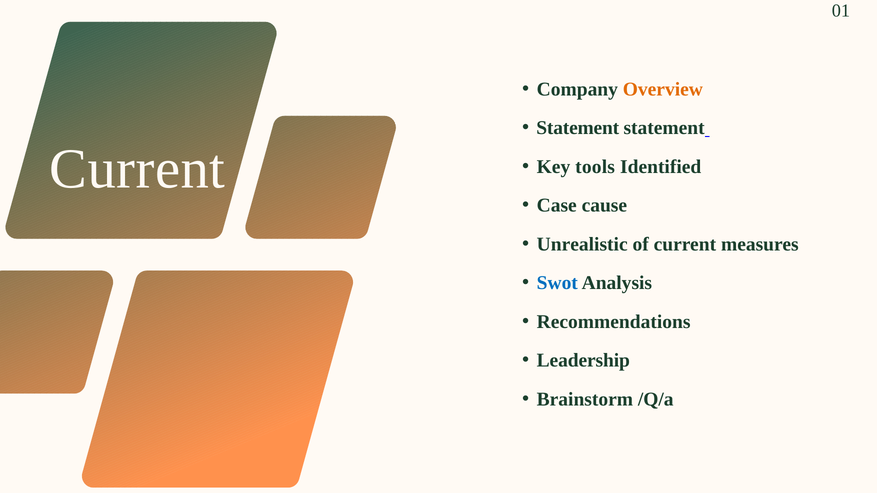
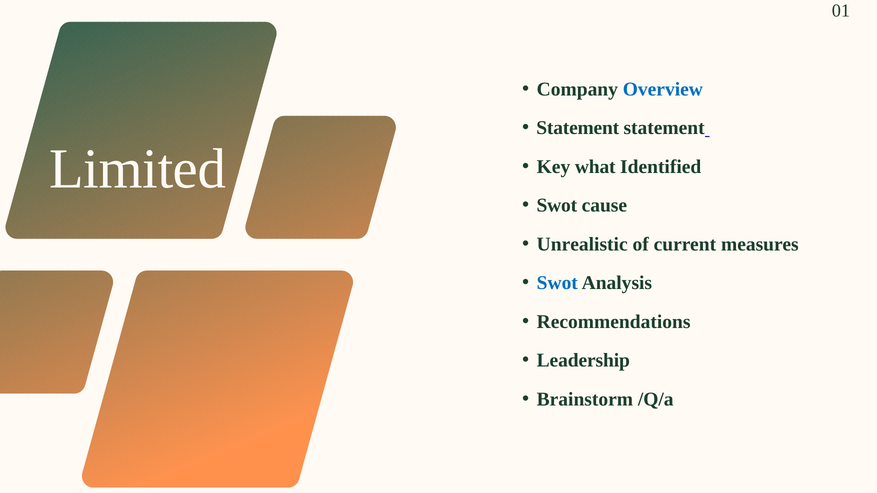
Overview colour: orange -> blue
Current at (137, 169): Current -> Limited
tools: tools -> what
Case at (557, 206): Case -> Swot
